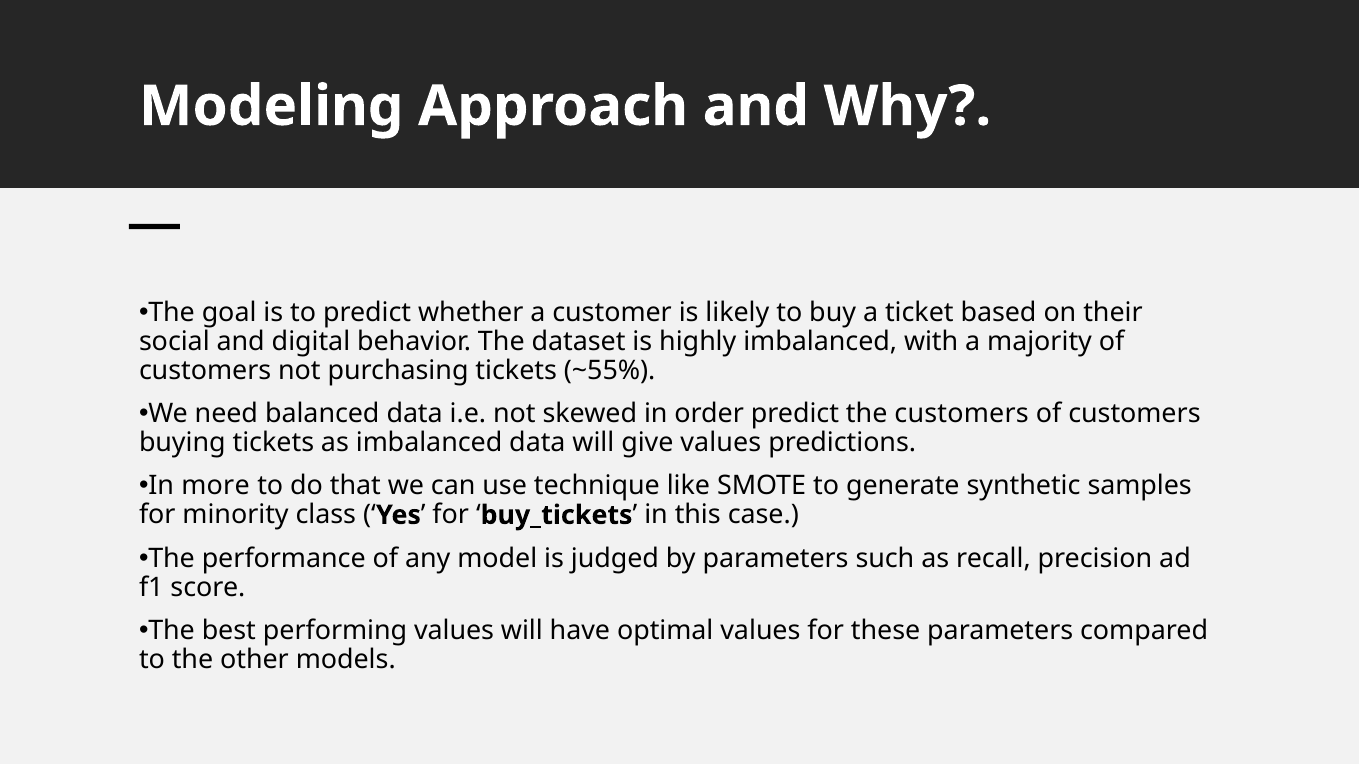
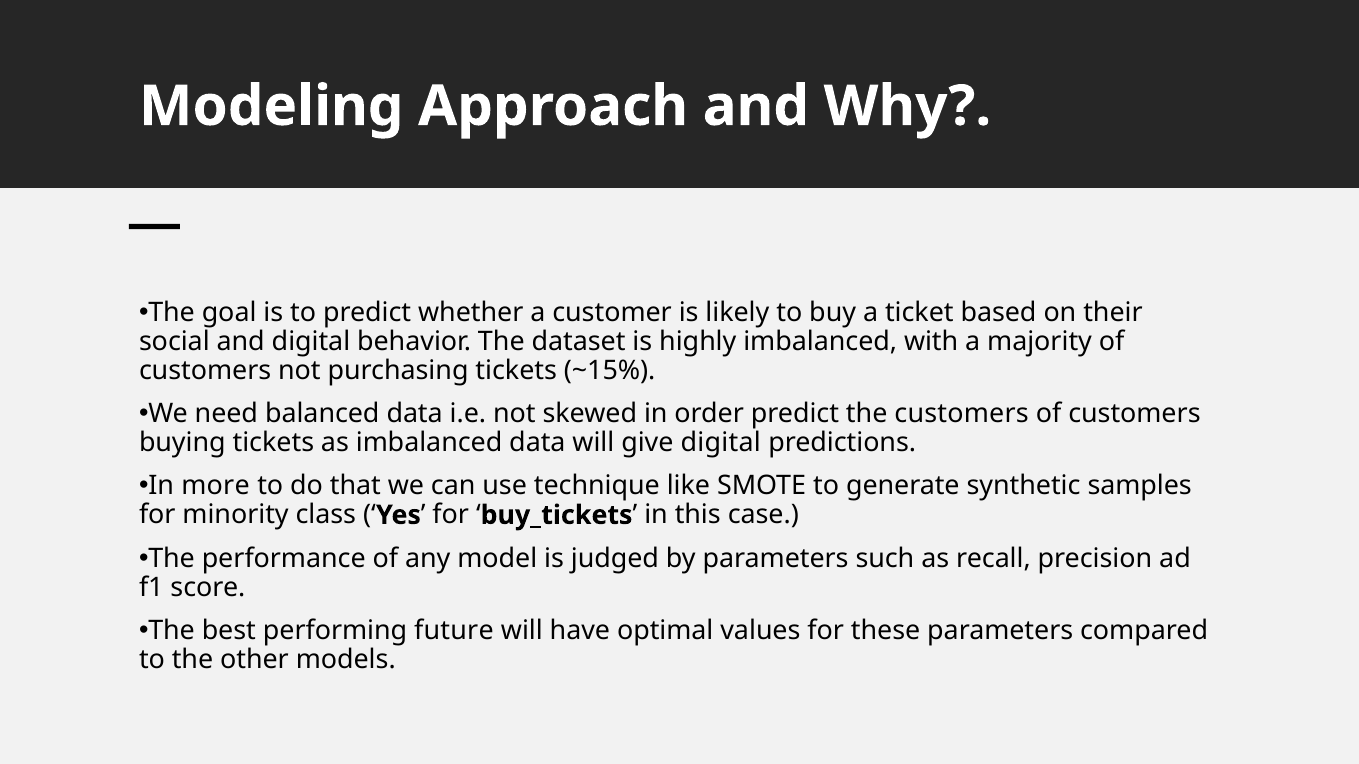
~55%: ~55% -> ~15%
give values: values -> digital
performing values: values -> future
